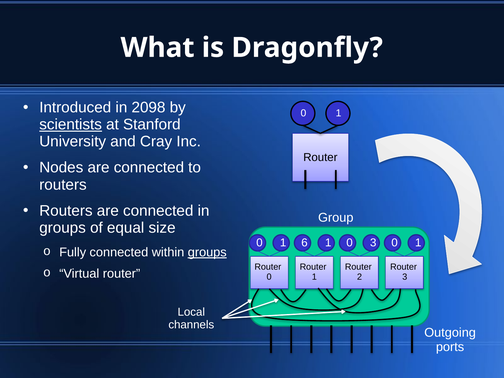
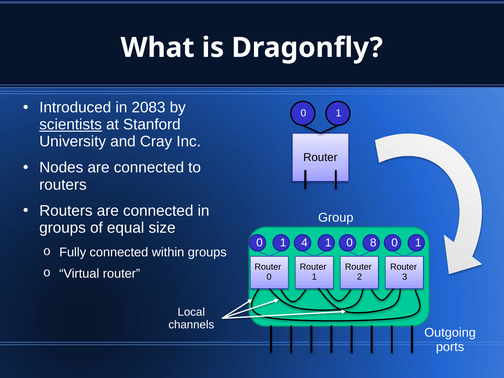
2098: 2098 -> 2083
6: 6 -> 4
0 3: 3 -> 8
groups at (207, 252) underline: present -> none
